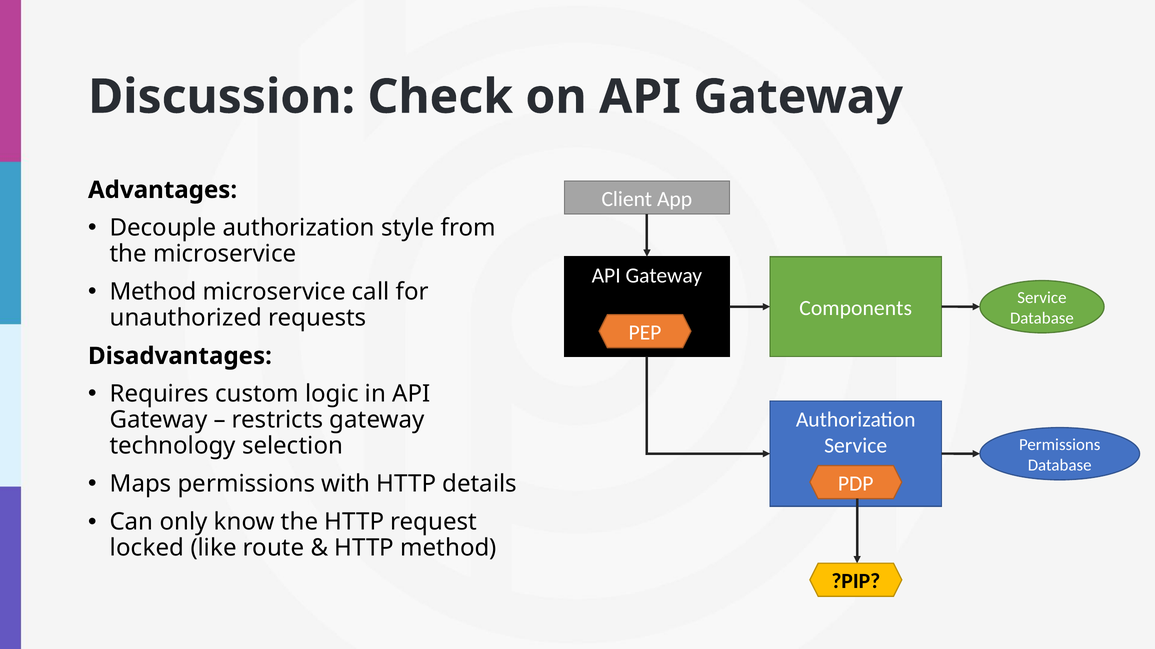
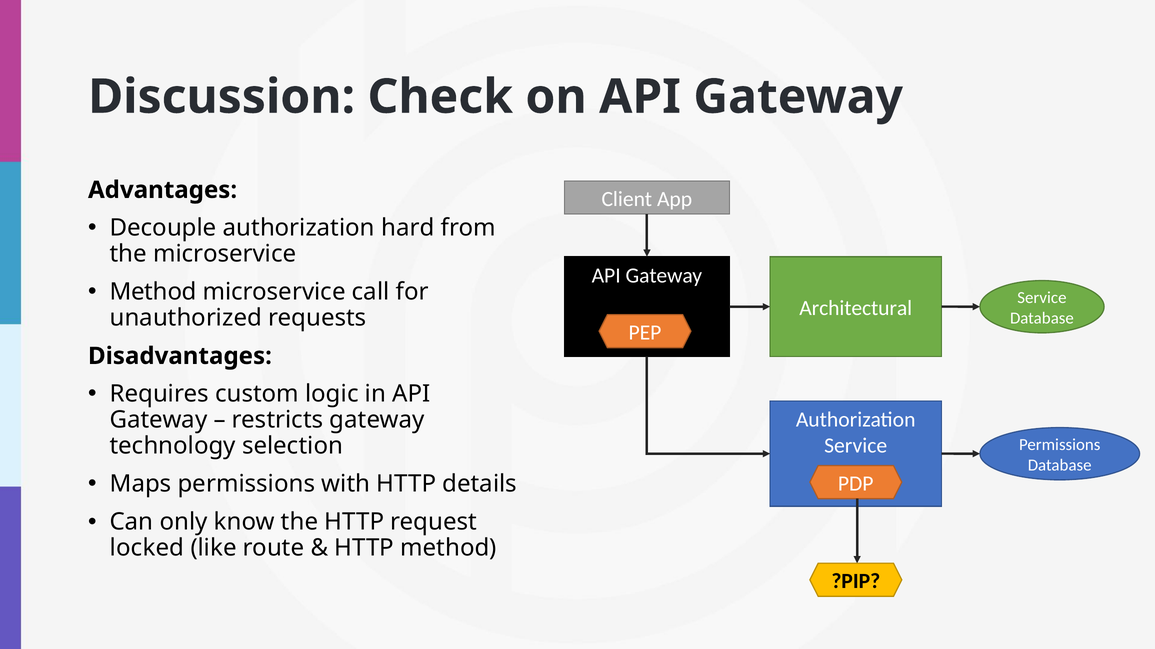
style: style -> hard
Components: Components -> Architectural
